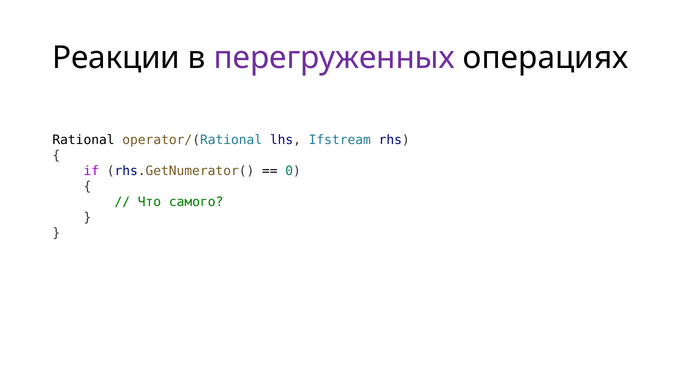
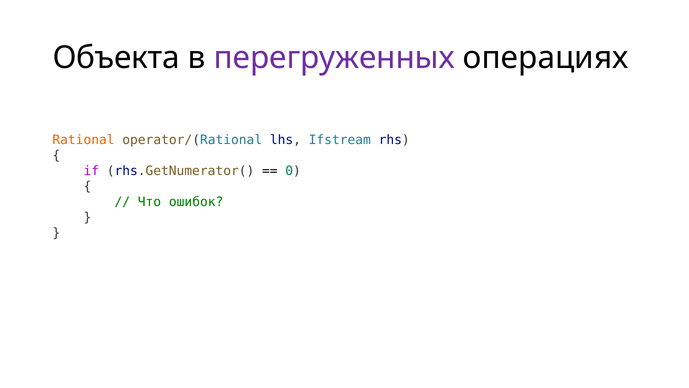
Реакции: Реакции -> Объекта
Rational colour: black -> orange
самого: самого -> ошибок
